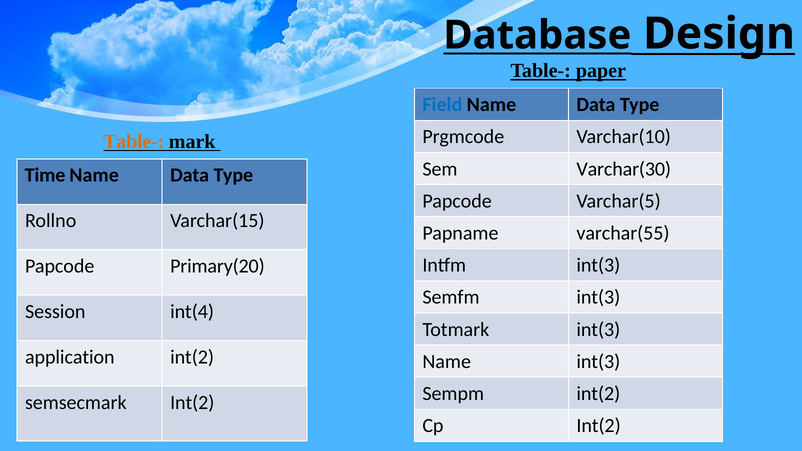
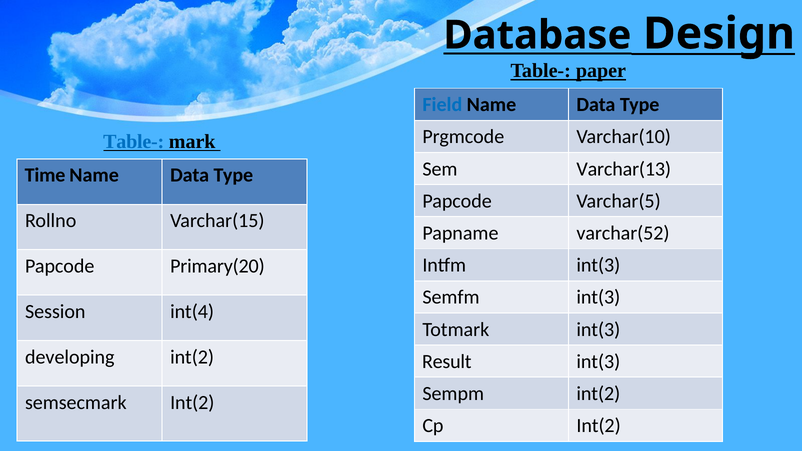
Table- at (134, 142) colour: orange -> blue
Varchar(30: Varchar(30 -> Varchar(13
varchar(55: varchar(55 -> varchar(52
application: application -> developing
Name at (447, 362): Name -> Result
